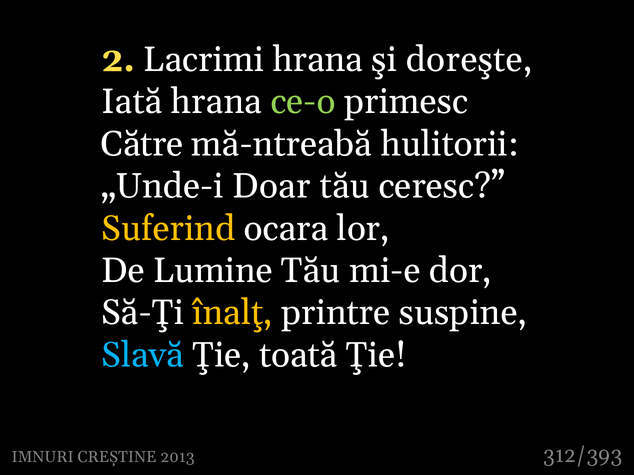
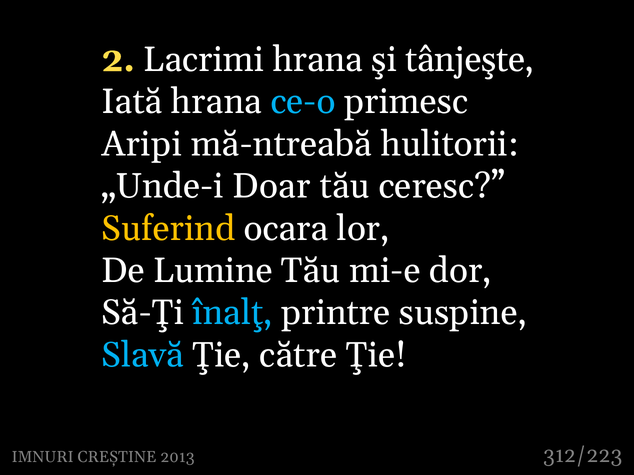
doreşte: doreşte -> tânjeşte
ce-o colour: light green -> light blue
Către: Către -> Aripi
înalţ colour: yellow -> light blue
toată: toată -> către
312/393: 312/393 -> 312/223
